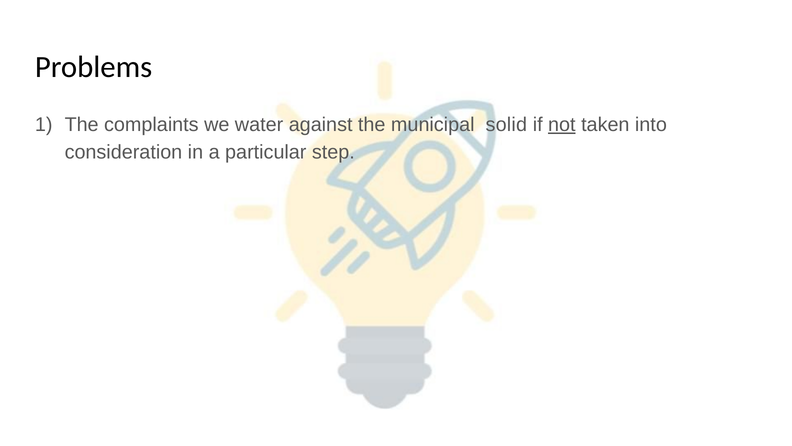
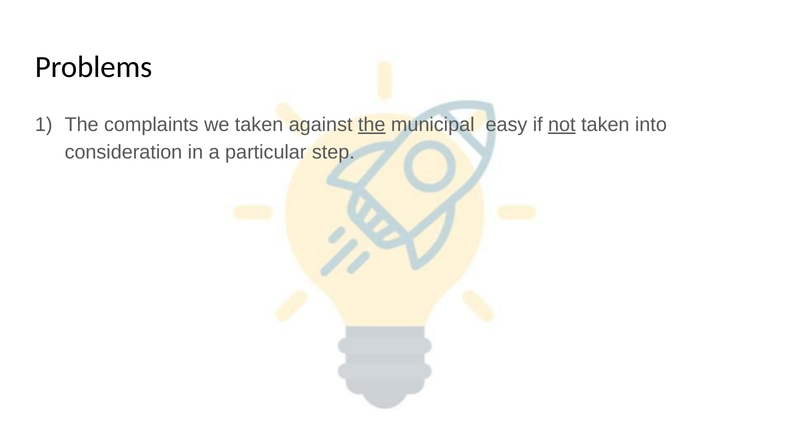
we water: water -> taken
the at (372, 125) underline: none -> present
solid: solid -> easy
